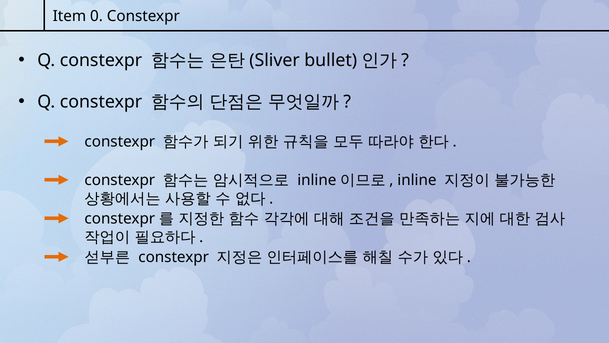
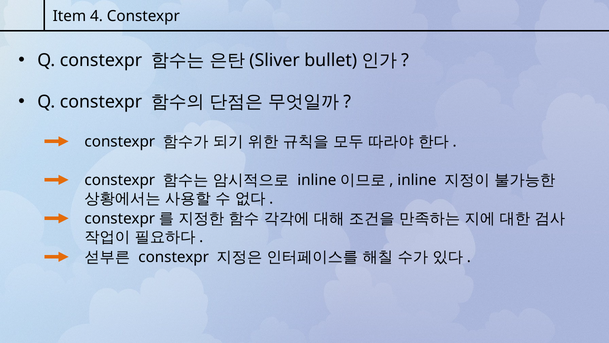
0: 0 -> 4
